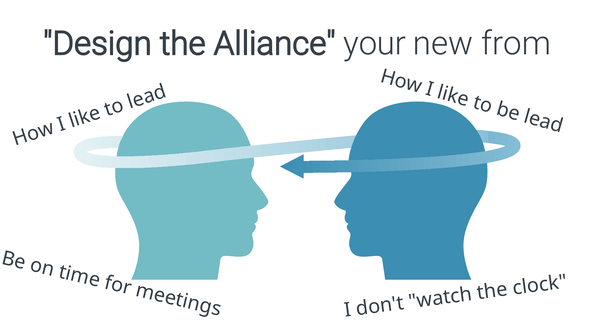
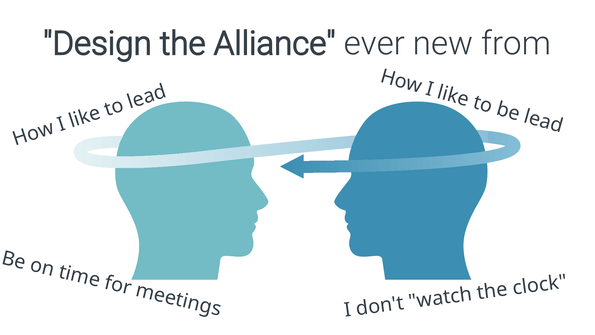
your: your -> ever
